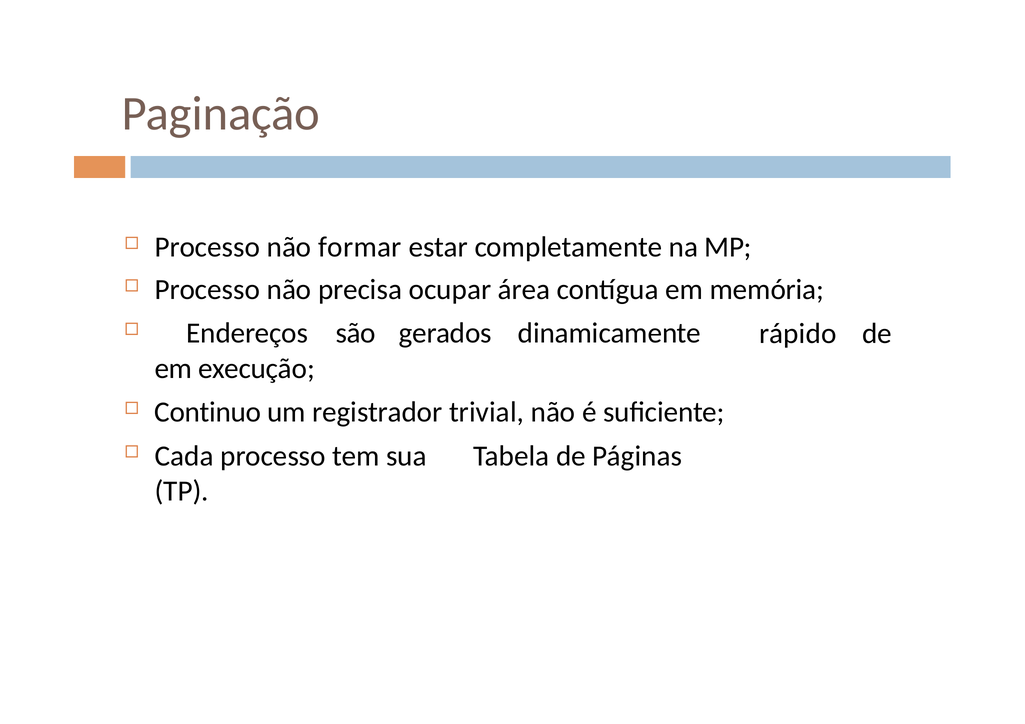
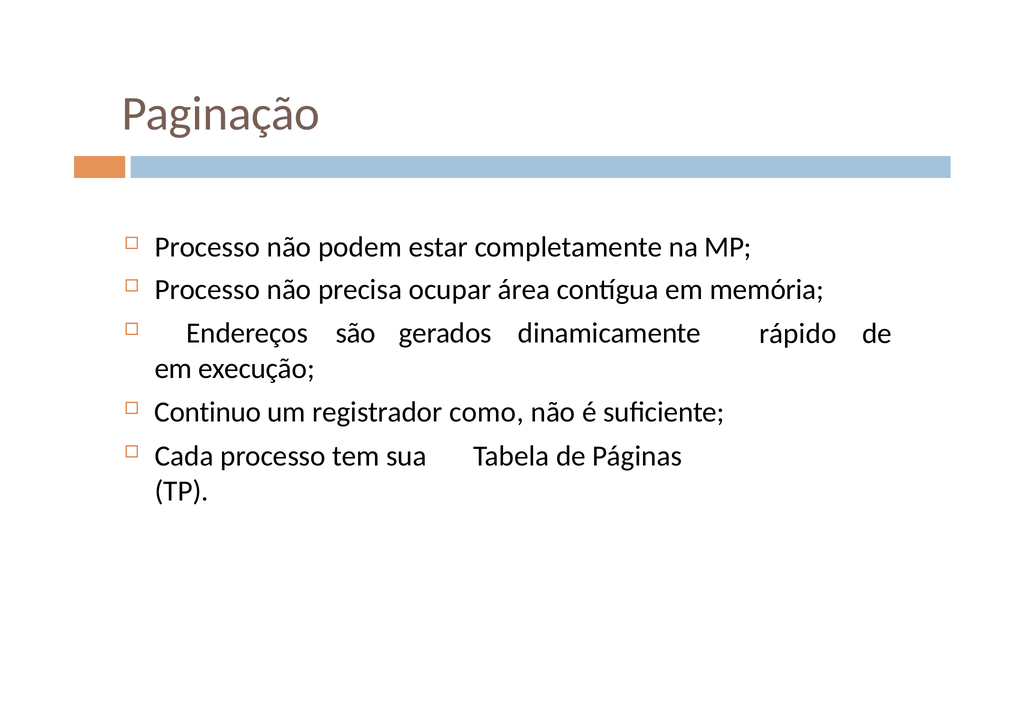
formar: formar -> podem
trivial: trivial -> como
